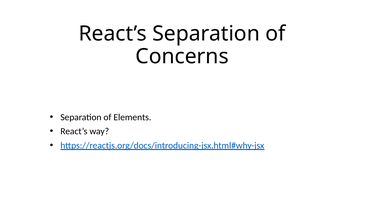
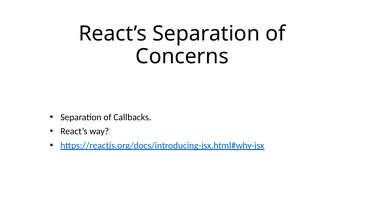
Elements: Elements -> Callbacks
